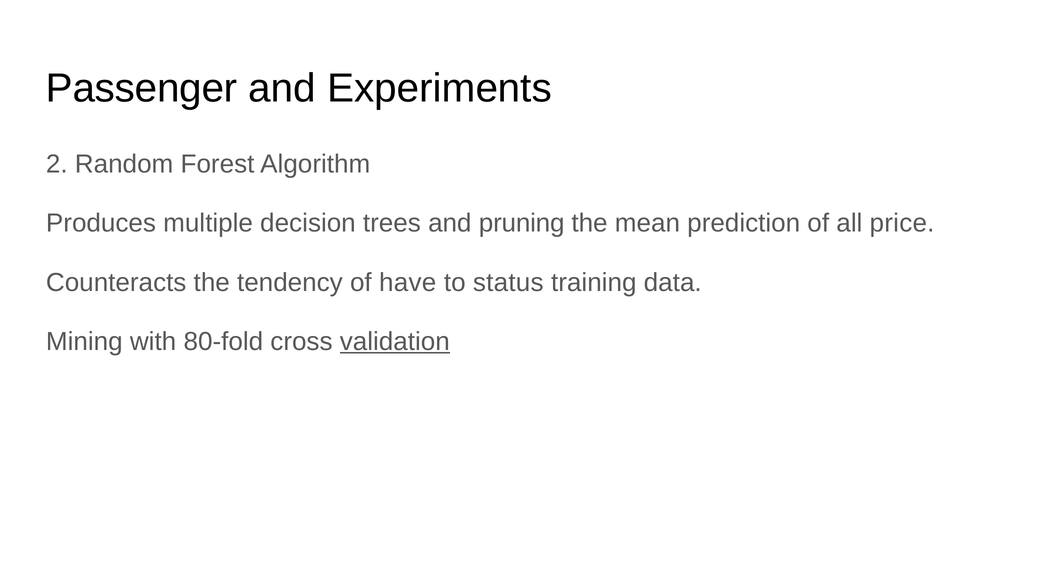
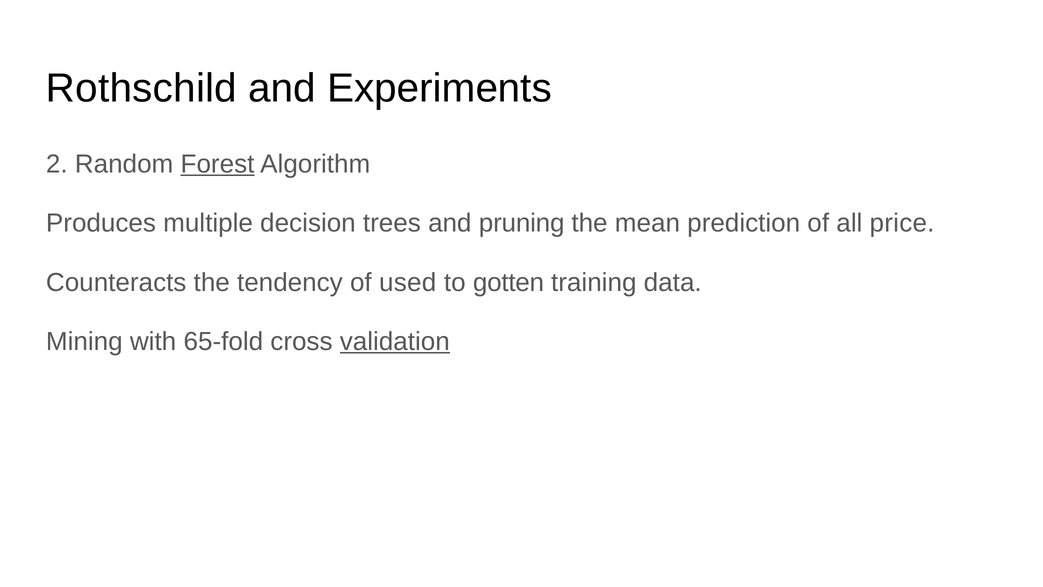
Passenger: Passenger -> Rothschild
Forest underline: none -> present
have: have -> used
status: status -> gotten
80-fold: 80-fold -> 65-fold
